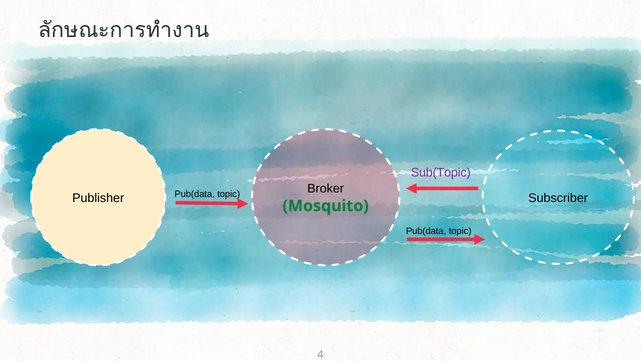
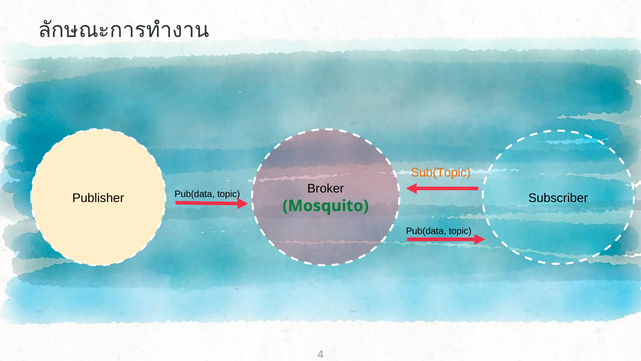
Sub(Topic colour: purple -> orange
